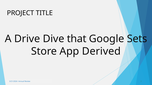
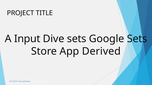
Drive: Drive -> Input
Dive that: that -> sets
